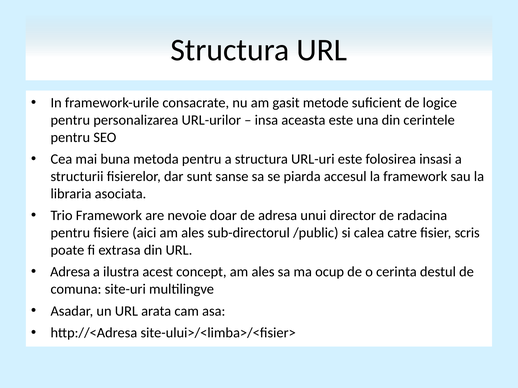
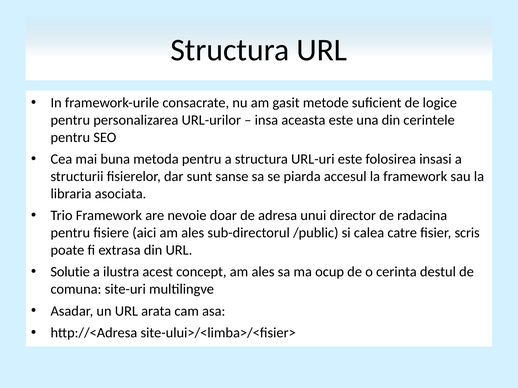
Adresa at (70, 272): Adresa -> Solutie
